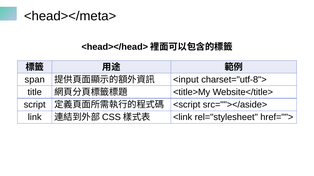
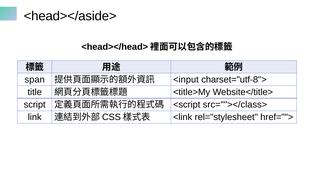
<head></meta>: <head></meta> -> <head></aside>
src=""></aside>: src=""></aside> -> src=""></class>
